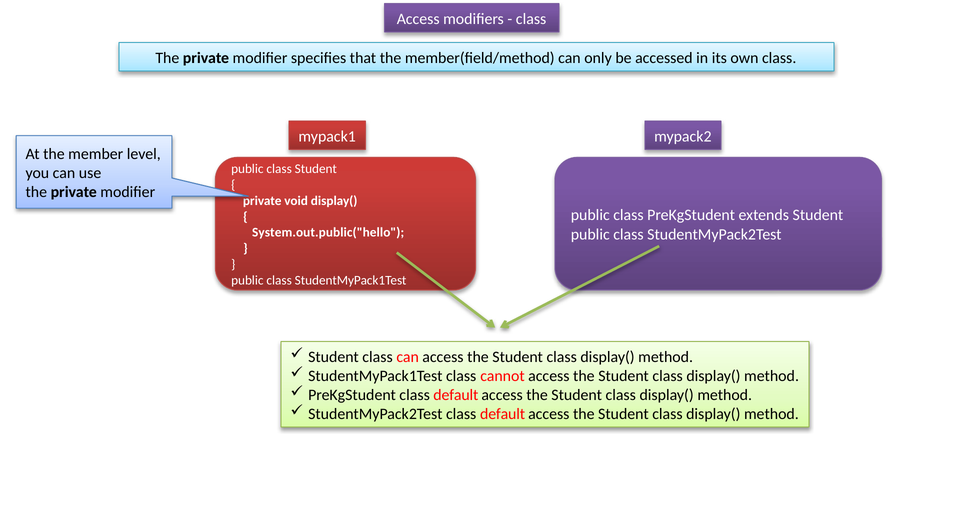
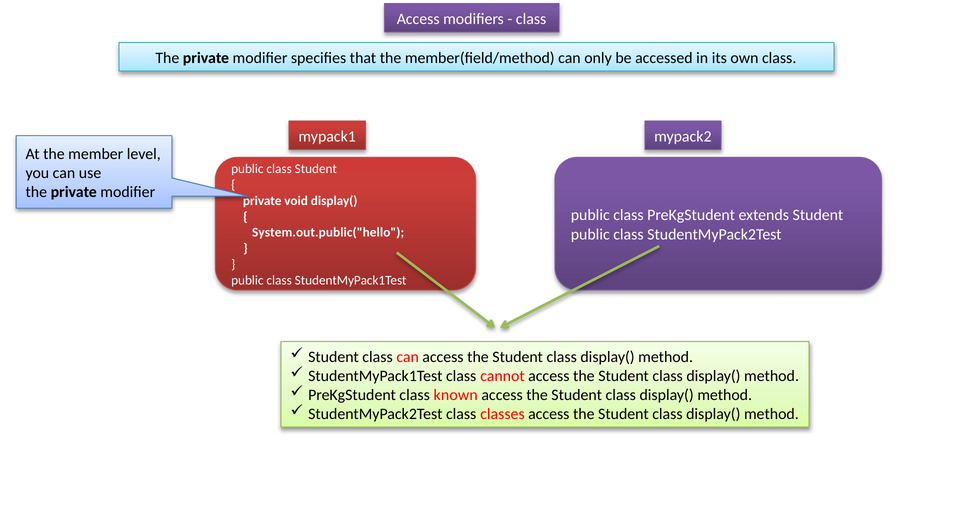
PreKgStudent class default: default -> known
StudentMyPack2Test class default: default -> classes
